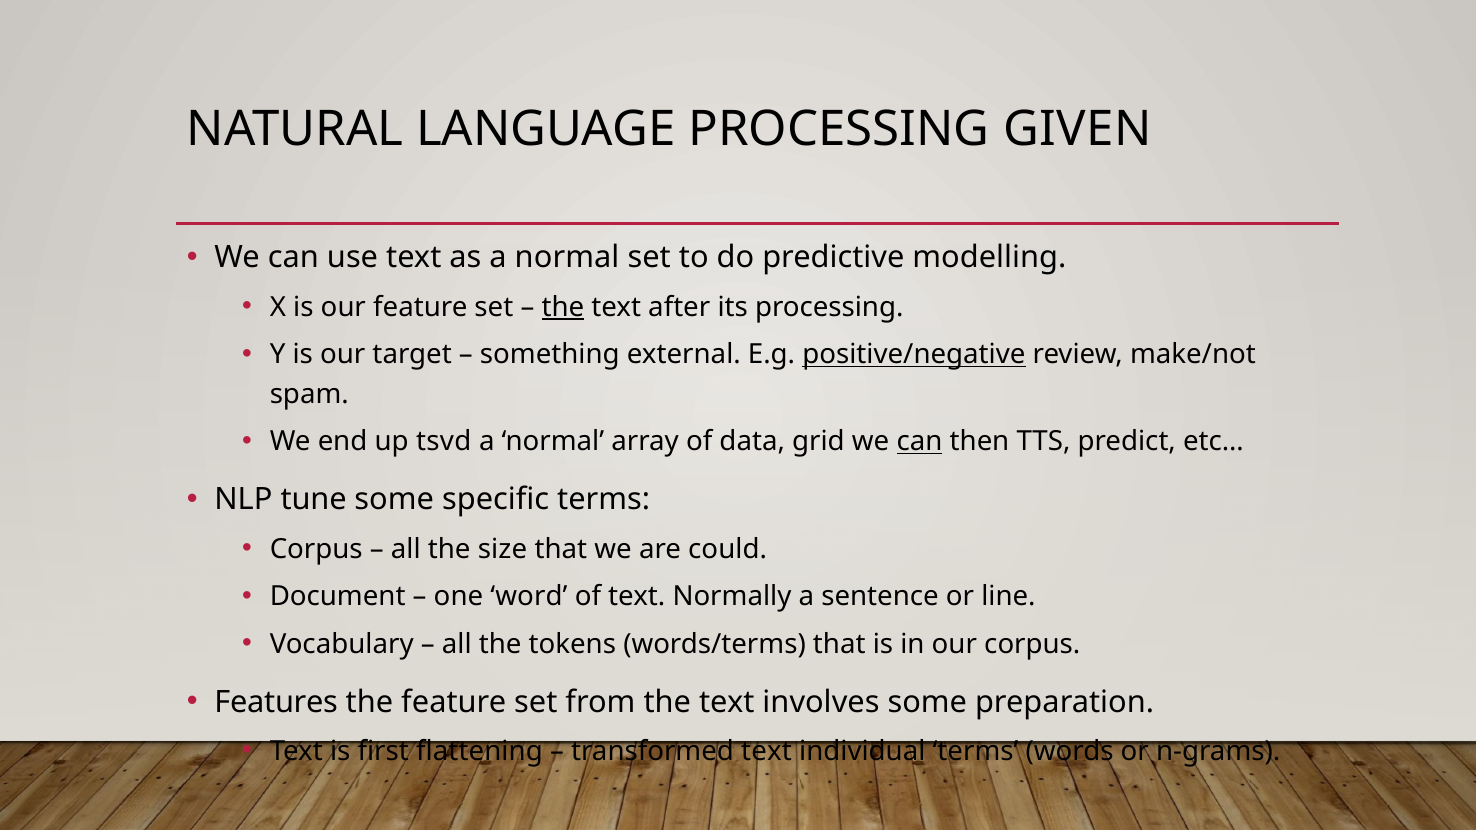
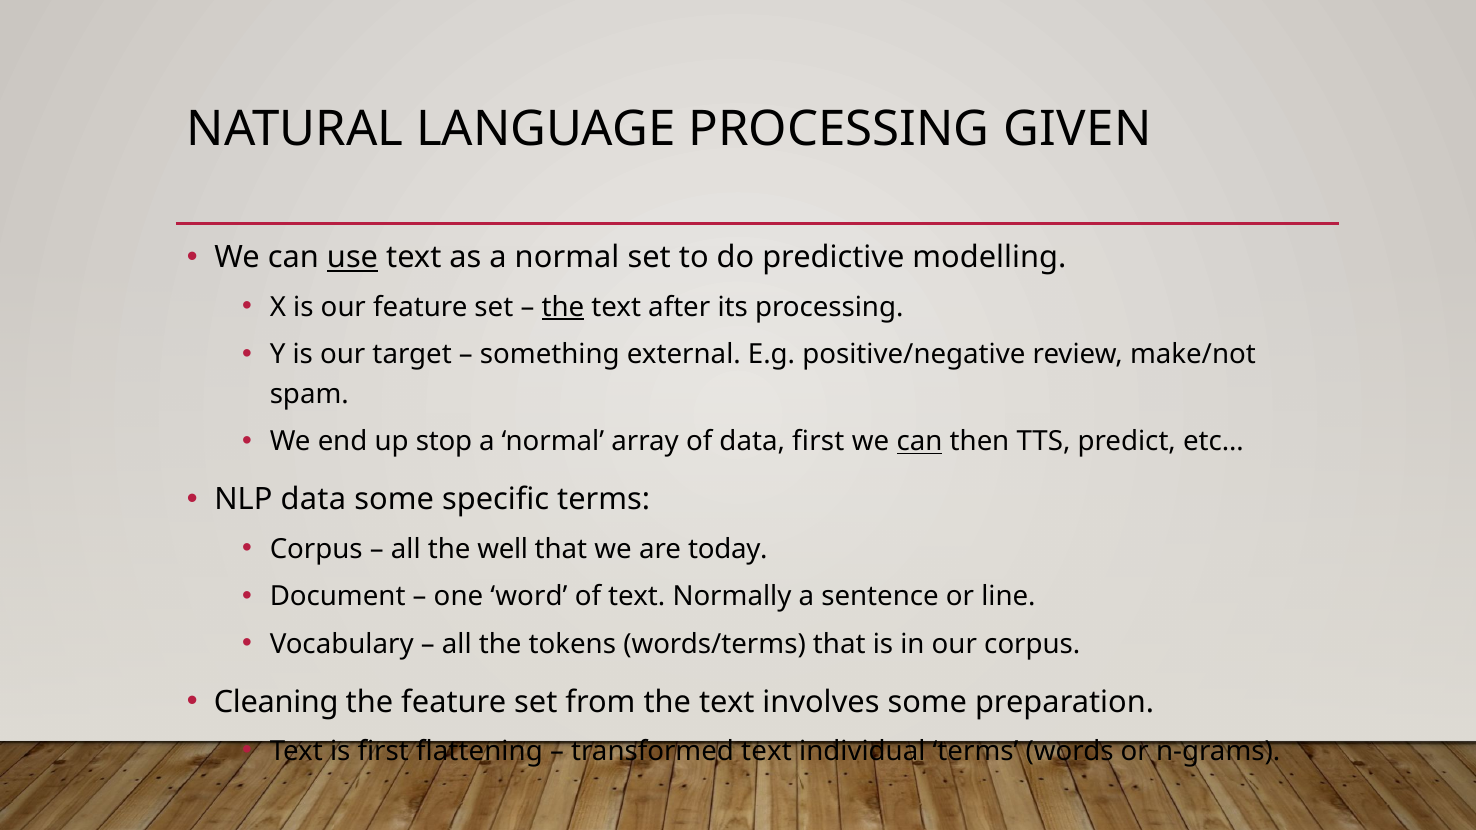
use underline: none -> present
positive/negative underline: present -> none
tsvd: tsvd -> stop
data grid: grid -> first
NLP tune: tune -> data
size: size -> well
could: could -> today
Features: Features -> Cleaning
